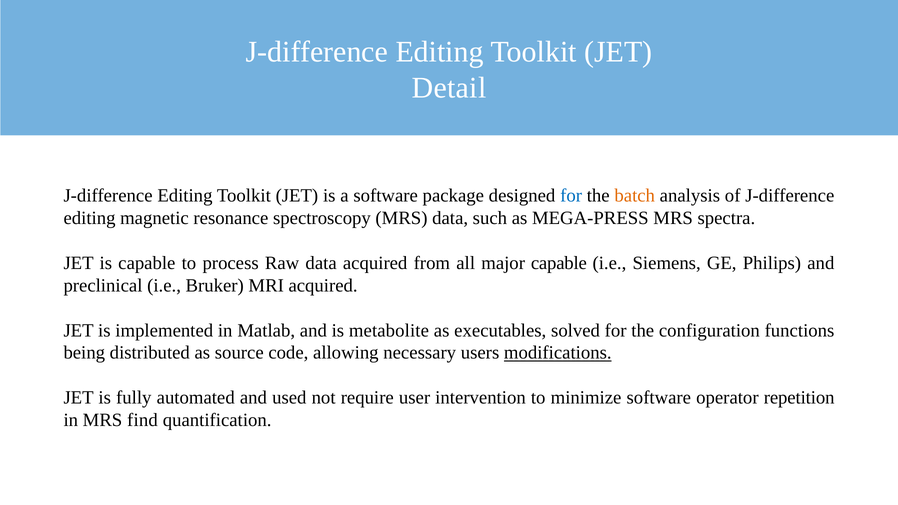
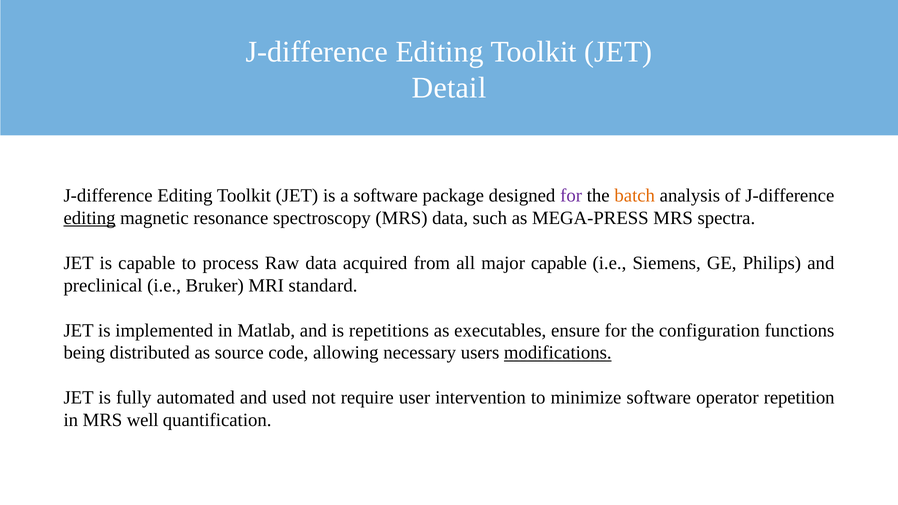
for at (571, 196) colour: blue -> purple
editing at (90, 218) underline: none -> present
MRI acquired: acquired -> standard
metabolite: metabolite -> repetitions
solved: solved -> ensure
find: find -> well
